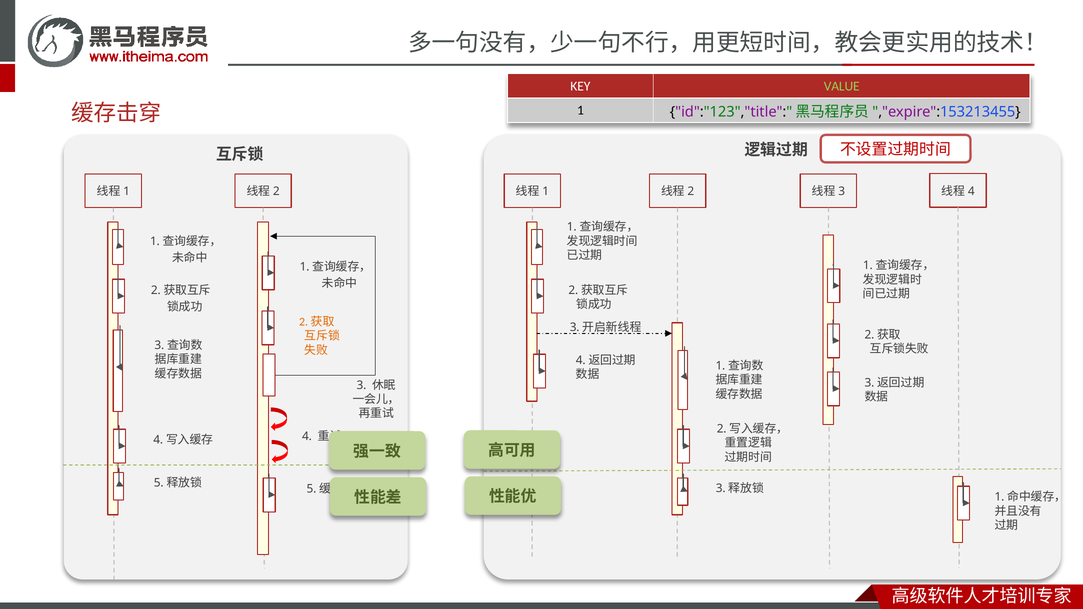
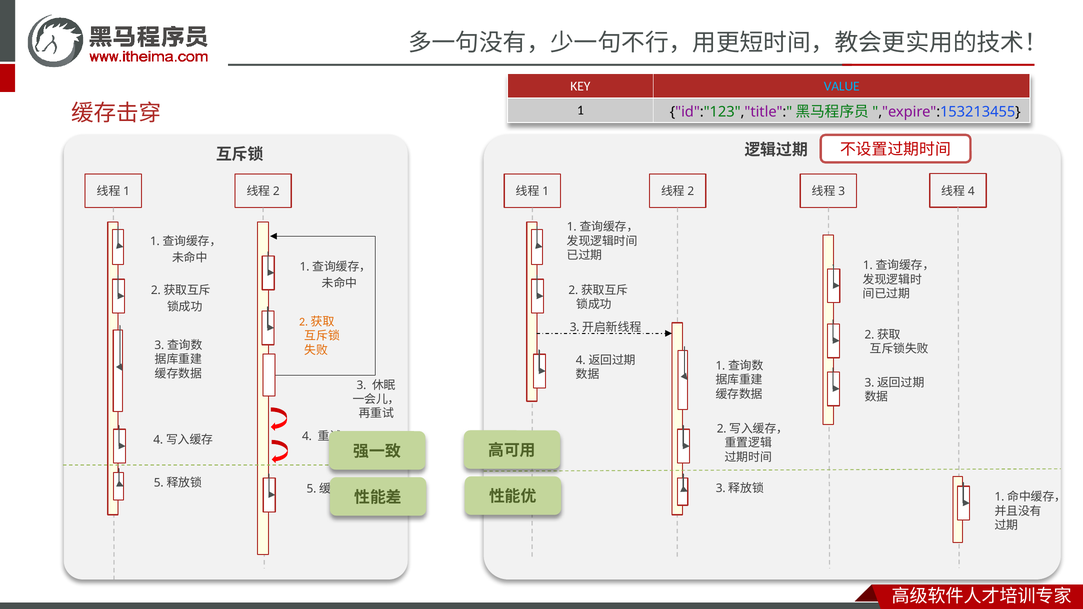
VALUE colour: light green -> light blue
